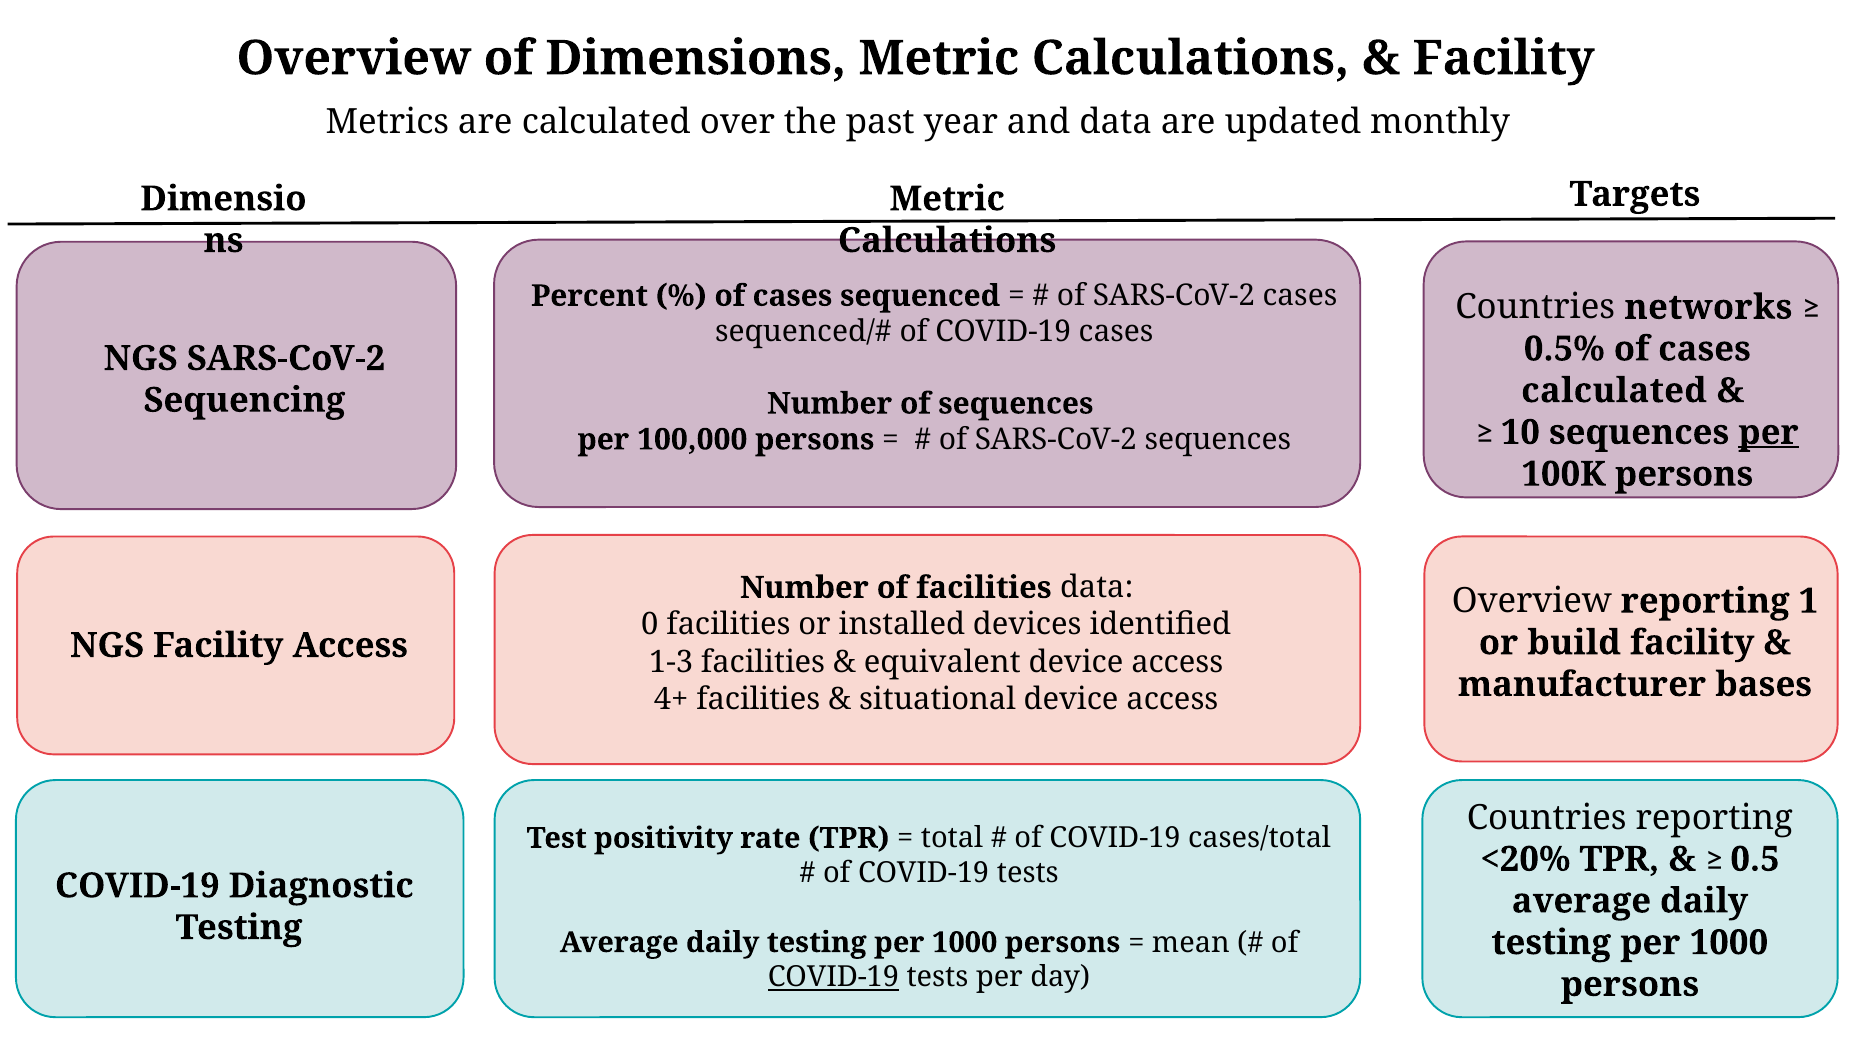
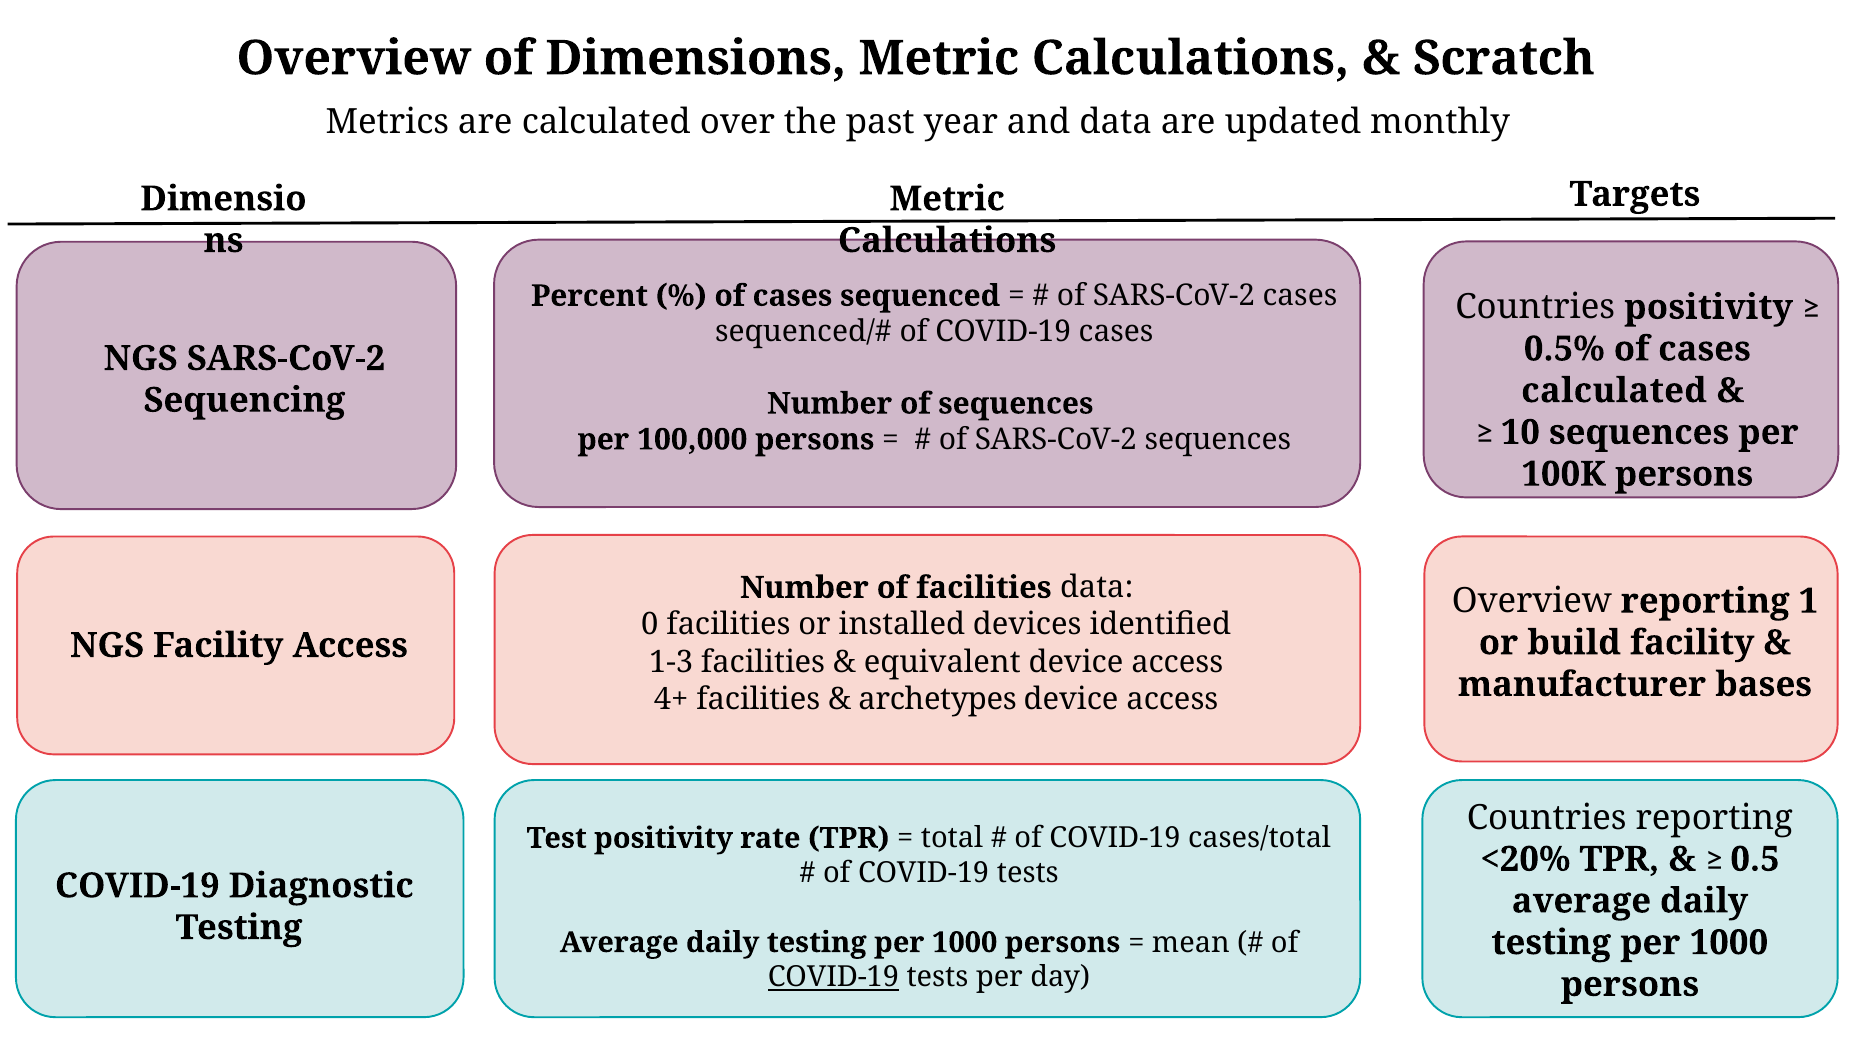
Facility at (1504, 58): Facility -> Scratch
Countries networks: networks -> positivity
per at (1768, 433) underline: present -> none
situational: situational -> archetypes
